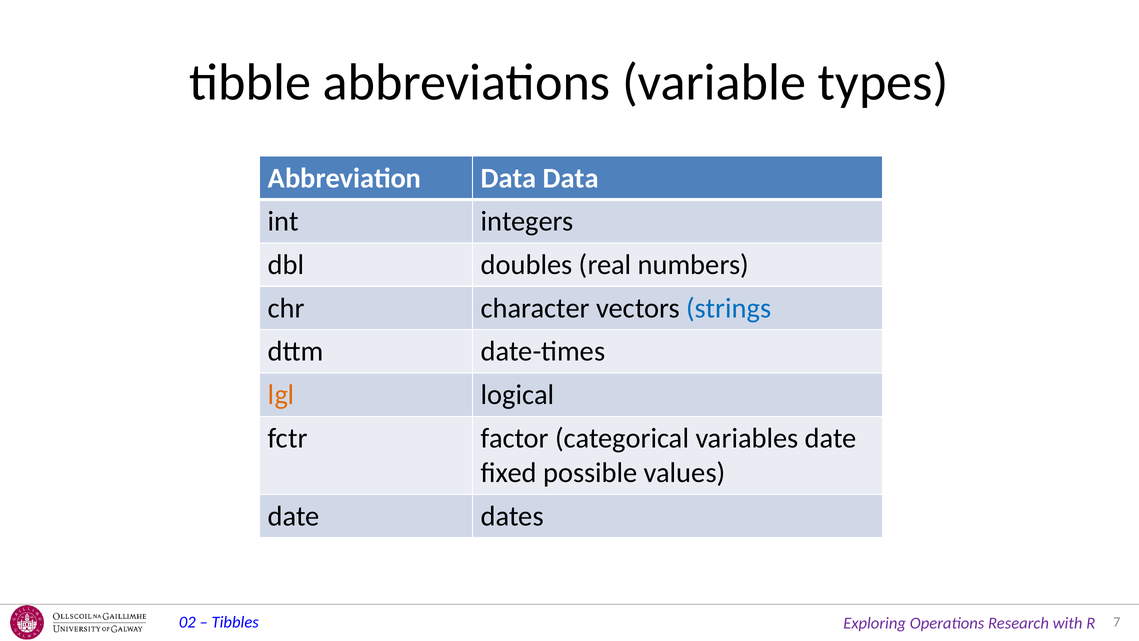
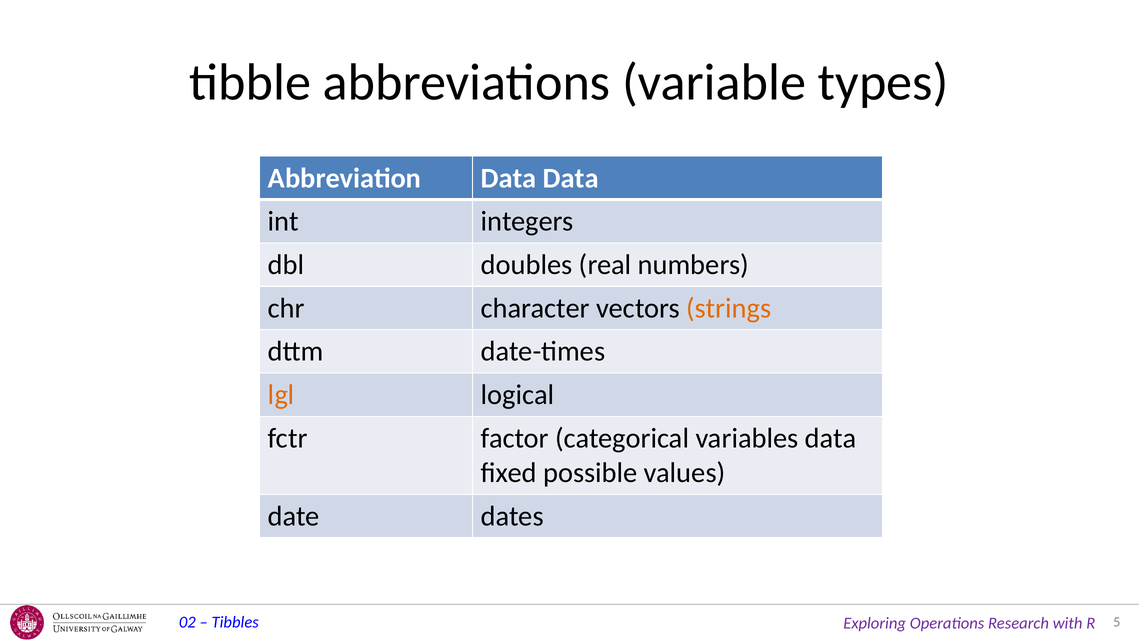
strings colour: blue -> orange
variables date: date -> data
7: 7 -> 5
